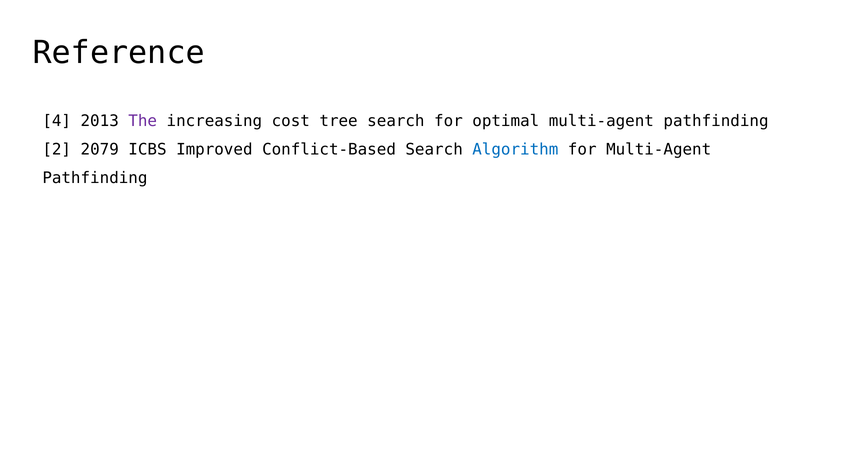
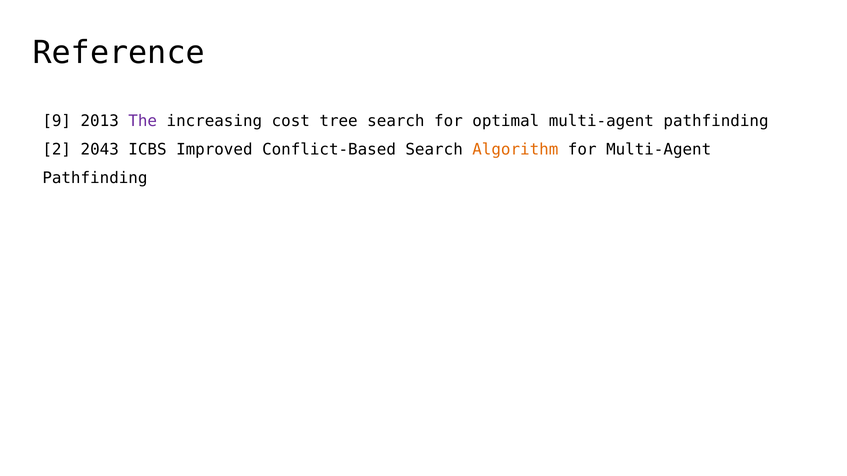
4: 4 -> 9
2079: 2079 -> 2043
Algorithm colour: blue -> orange
